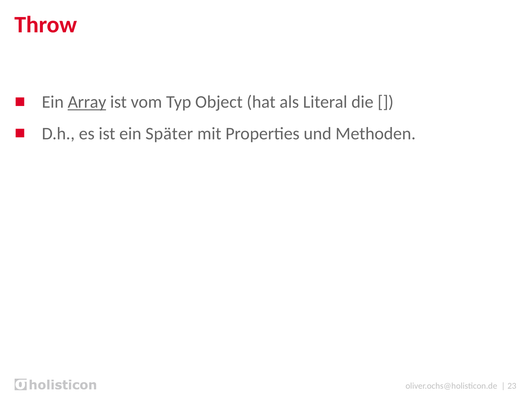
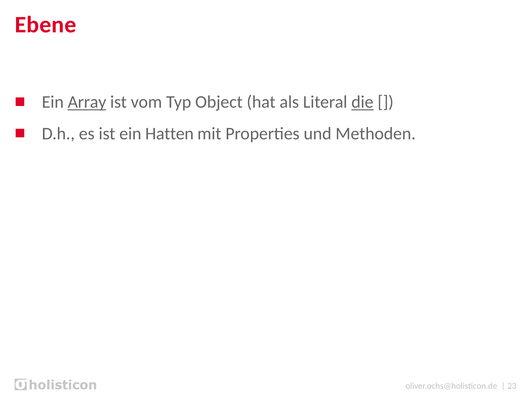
Throw: Throw -> Ebene
die underline: none -> present
Später: Später -> Hatten
